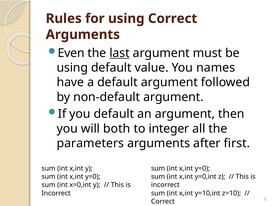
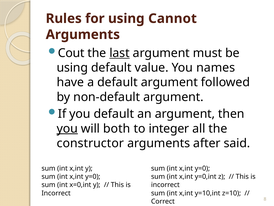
using Correct: Correct -> Cannot
Even: Even -> Cout
you at (67, 128) underline: none -> present
parameters: parameters -> constructor
first: first -> said
